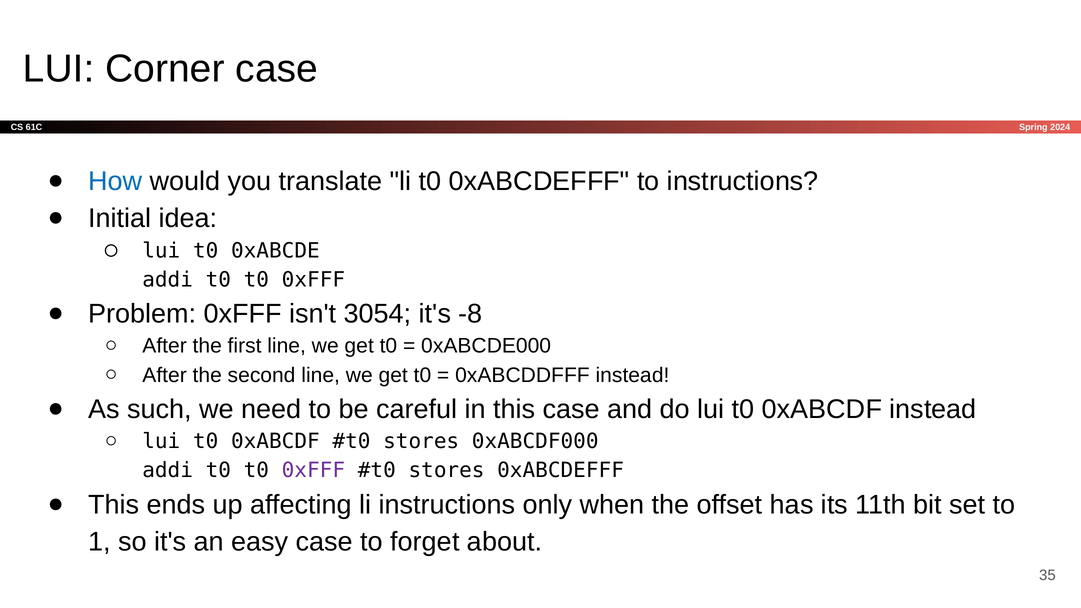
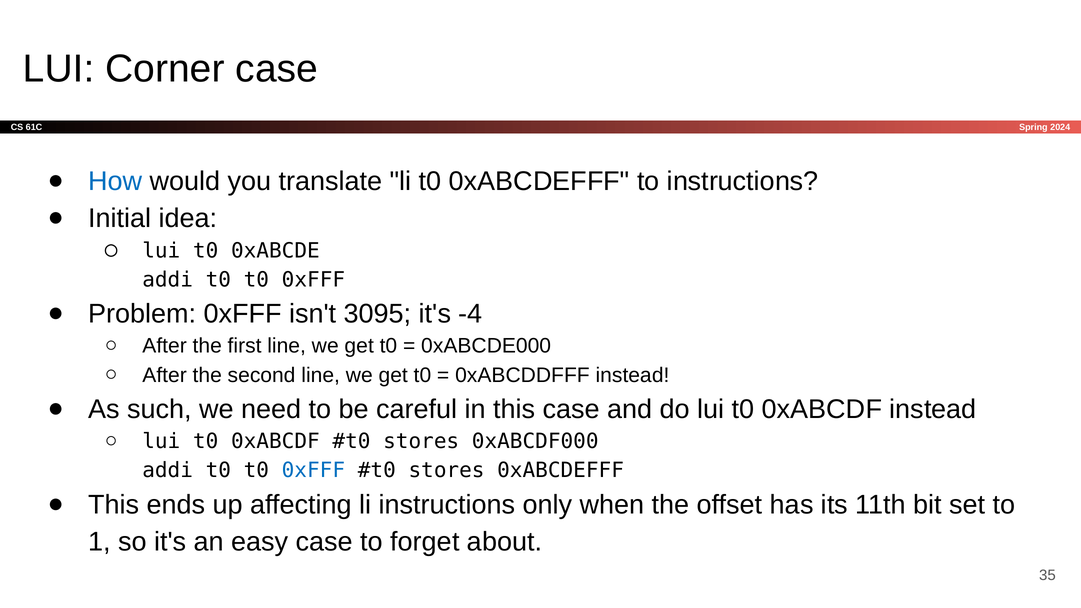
3054: 3054 -> 3095
-8: -8 -> -4
0xFFF at (313, 471) colour: purple -> blue
